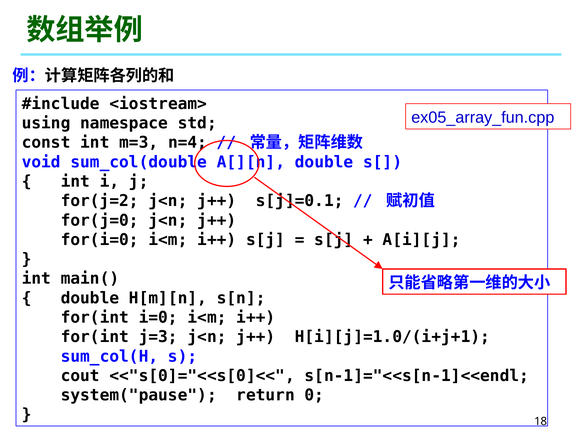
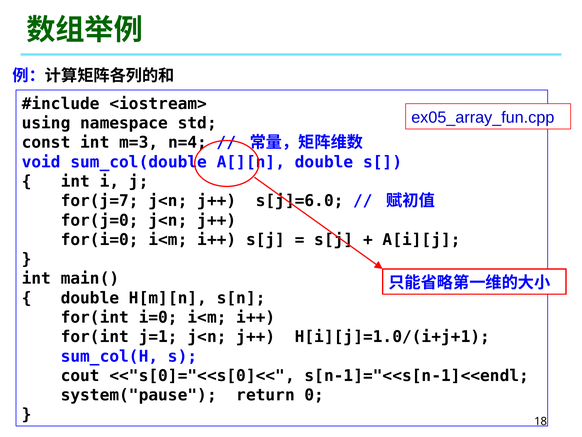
for(j=2: for(j=2 -> for(j=7
s[j]=0.1: s[j]=0.1 -> s[j]=6.0
j=3: j=3 -> j=1
